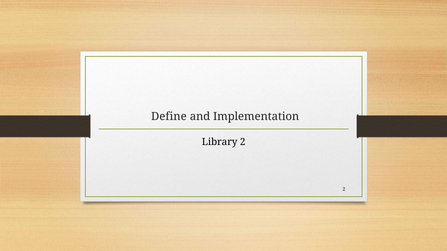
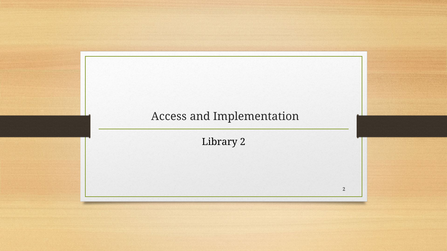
Define: Define -> Access
